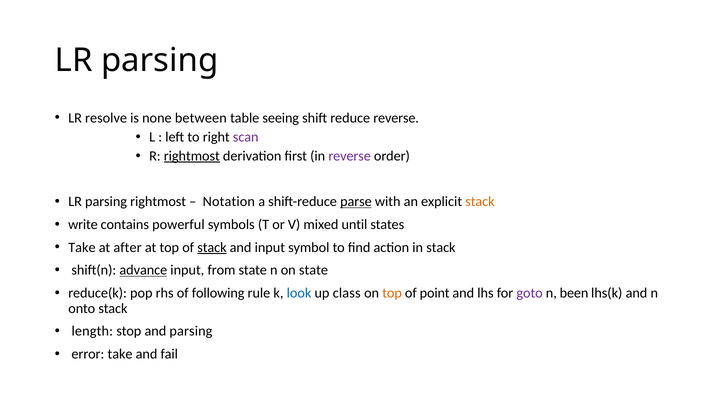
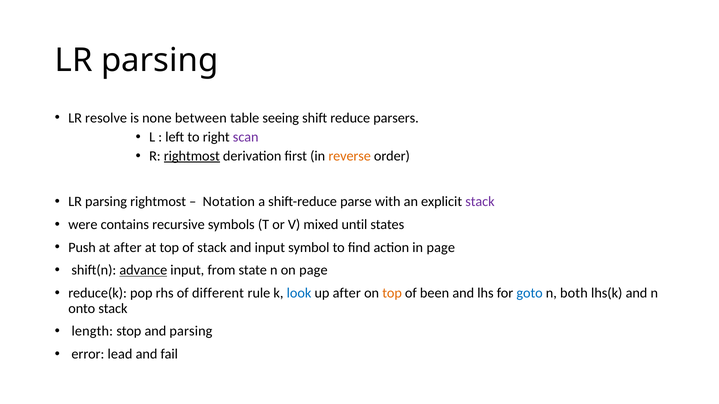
reduce reverse: reverse -> parsers
reverse at (350, 156) colour: purple -> orange
parse underline: present -> none
stack at (480, 202) colour: orange -> purple
write: write -> were
powerful: powerful -> recursive
Take at (82, 248): Take -> Push
stack at (212, 248) underline: present -> none
in stack: stack -> page
on state: state -> page
following: following -> different
up class: class -> after
point: point -> been
goto colour: purple -> blue
been: been -> both
error take: take -> lead
